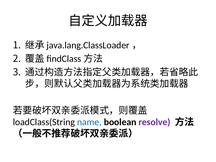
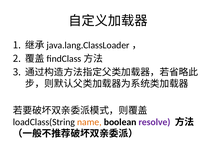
name colour: blue -> orange
